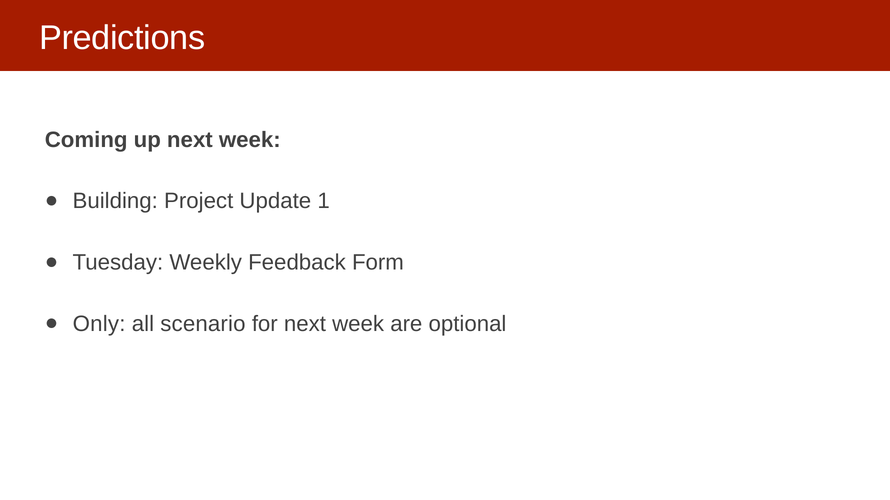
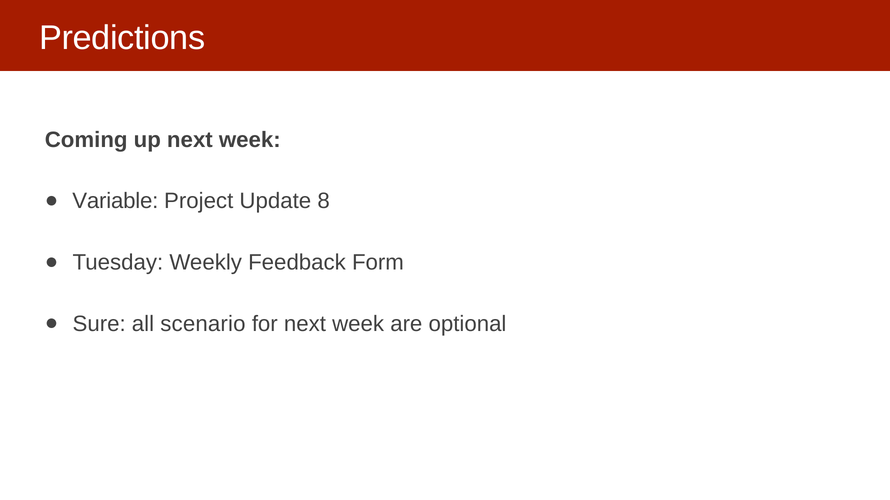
Building: Building -> Variable
1: 1 -> 8
Only: Only -> Sure
